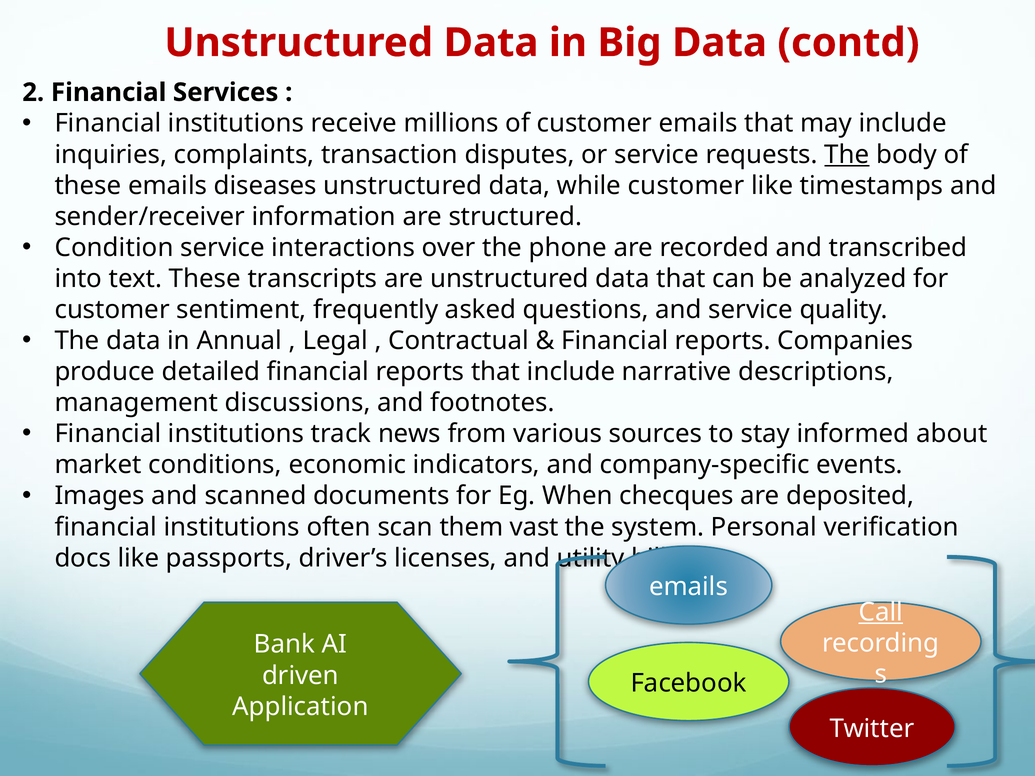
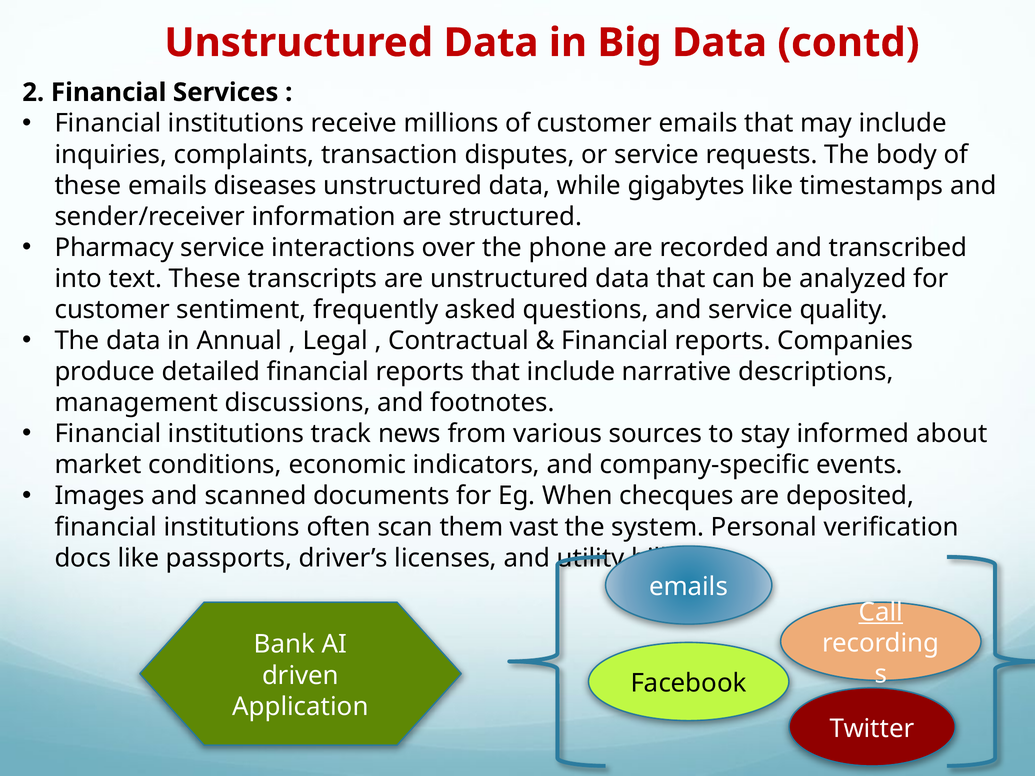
The at (847, 155) underline: present -> none
while customer: customer -> gigabytes
Condition: Condition -> Pharmacy
